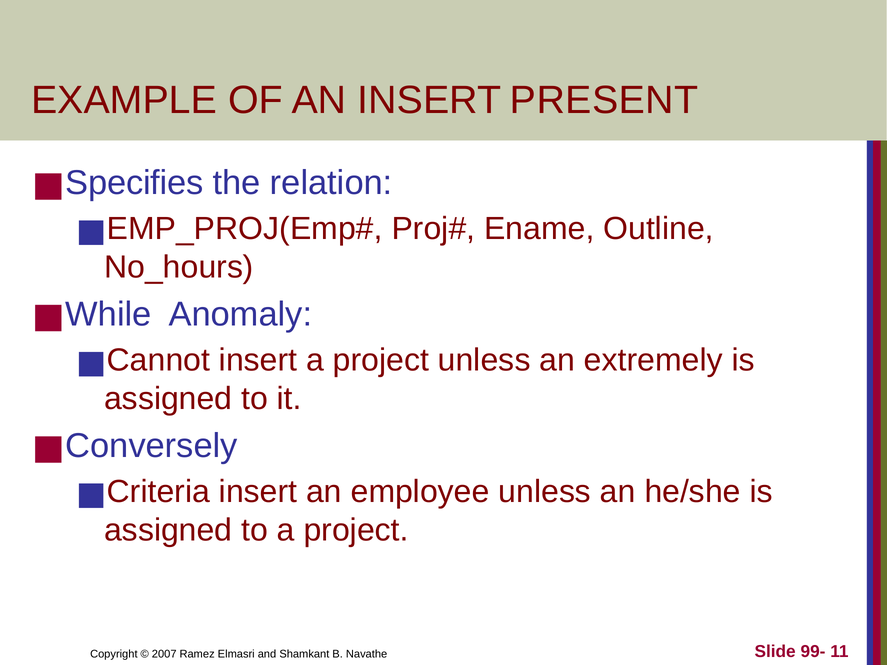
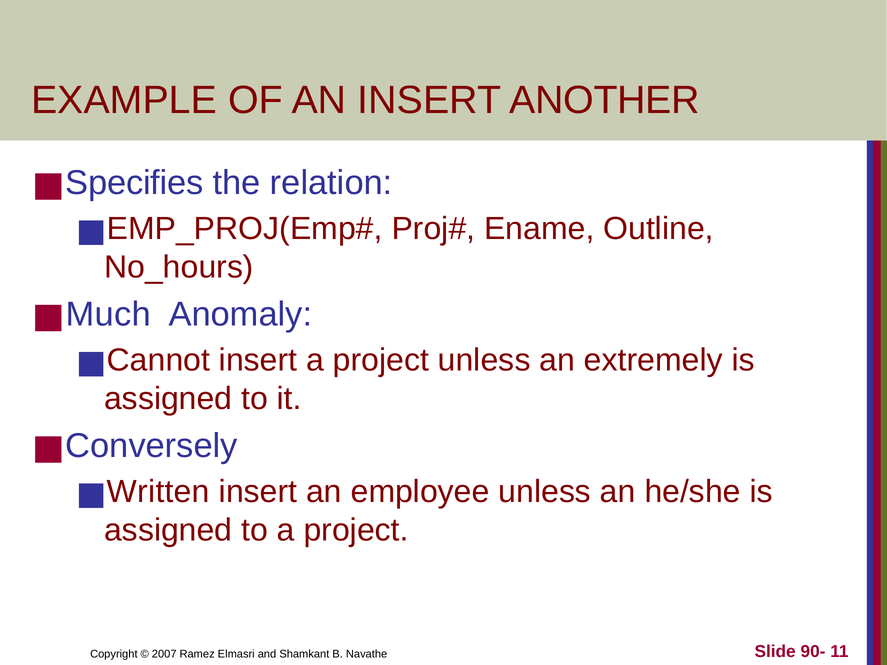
PRESENT: PRESENT -> ANOTHER
While: While -> Much
Criteria: Criteria -> Written
99-: 99- -> 90-
